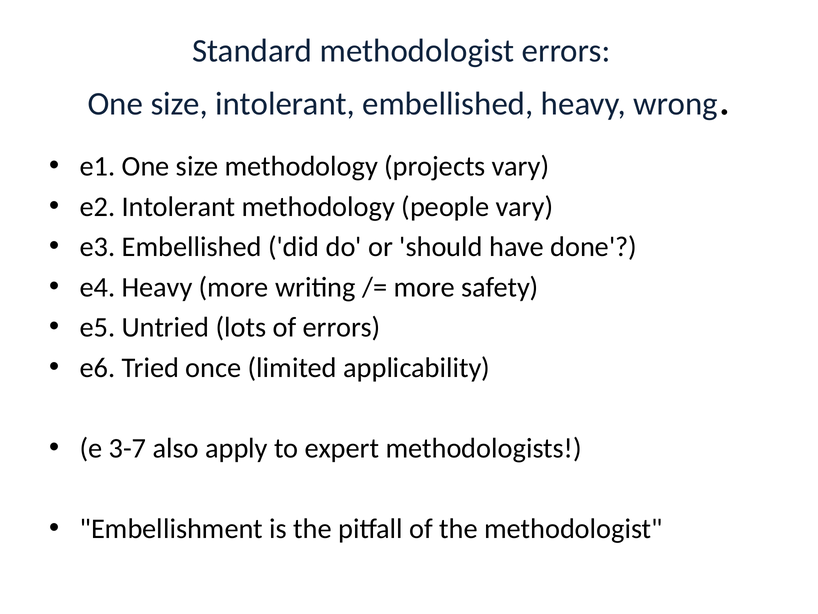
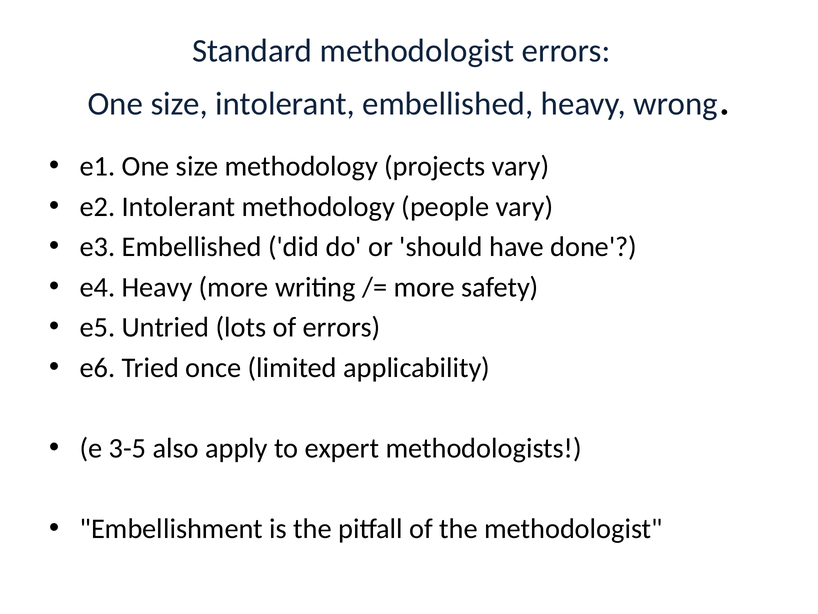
3-7: 3-7 -> 3-5
